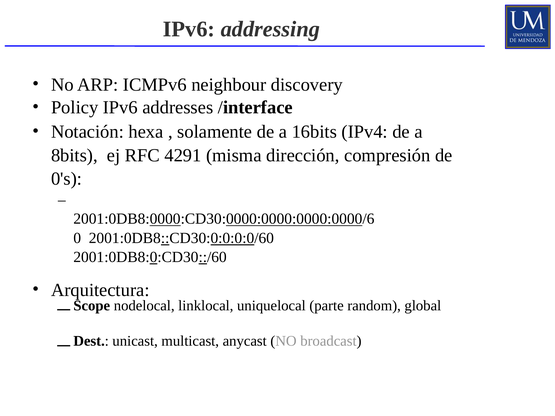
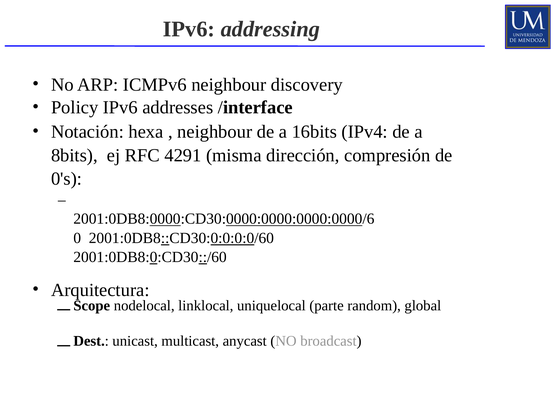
solamente at (215, 132): solamente -> neighbour
